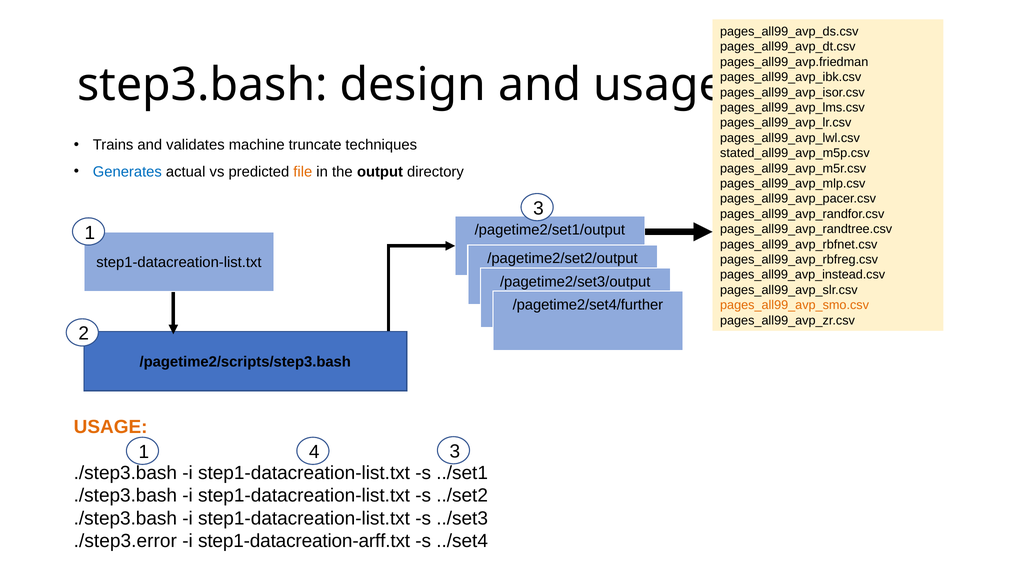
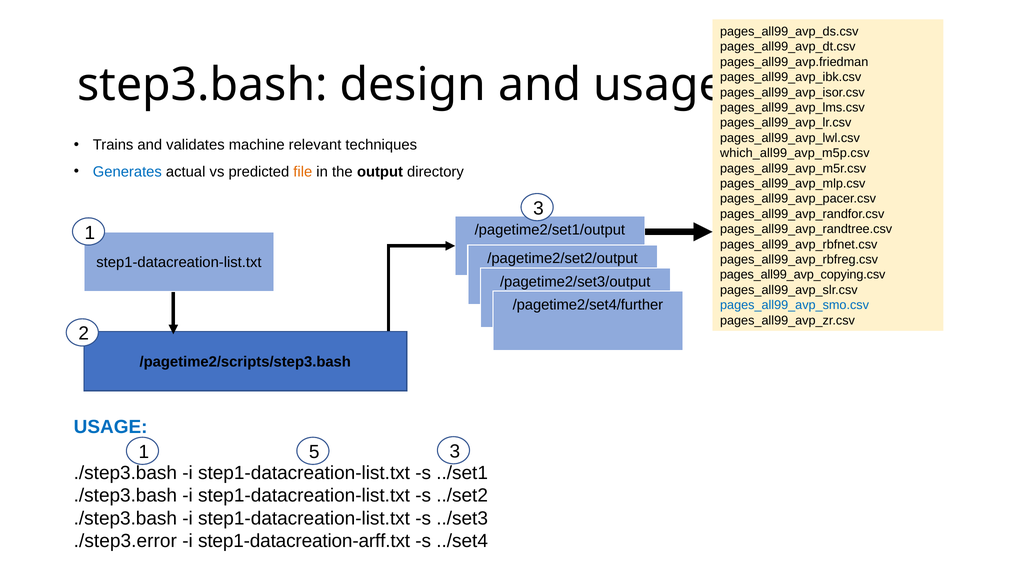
truncate: truncate -> relevant
stated_all99_avp_m5p.csv: stated_all99_avp_m5p.csv -> which_all99_avp_m5p.csv
pages_all99_avp_instead.csv: pages_all99_avp_instead.csv -> pages_all99_avp_copying.csv
pages_all99_avp_smo.csv colour: orange -> blue
USAGE at (111, 427) colour: orange -> blue
4: 4 -> 5
